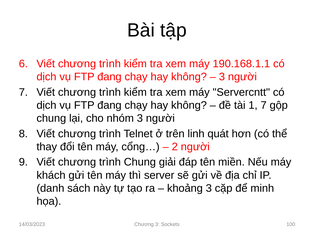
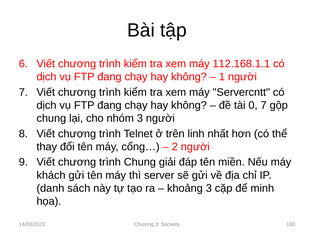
190.168.1.1: 190.168.1.1 -> 112.168.1.1
3 at (222, 77): 3 -> 1
1: 1 -> 0
quát: quát -> nhất
